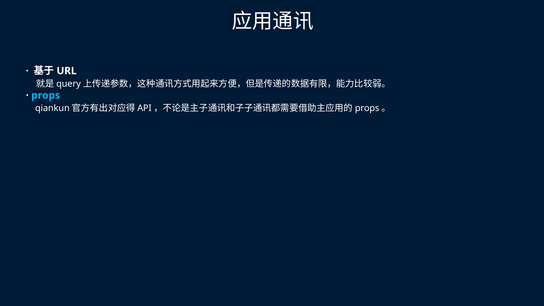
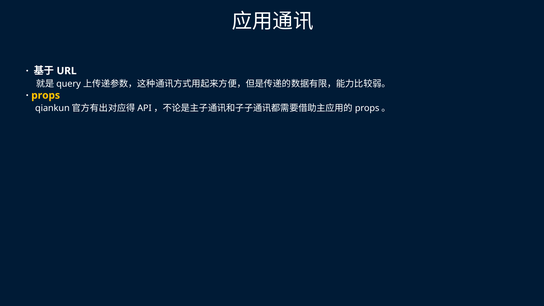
props colour: light blue -> yellow
